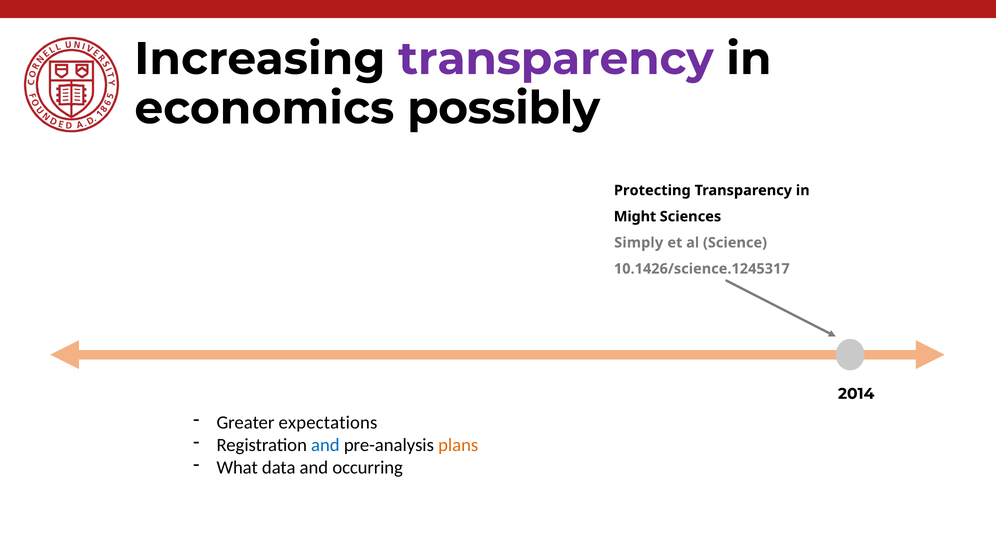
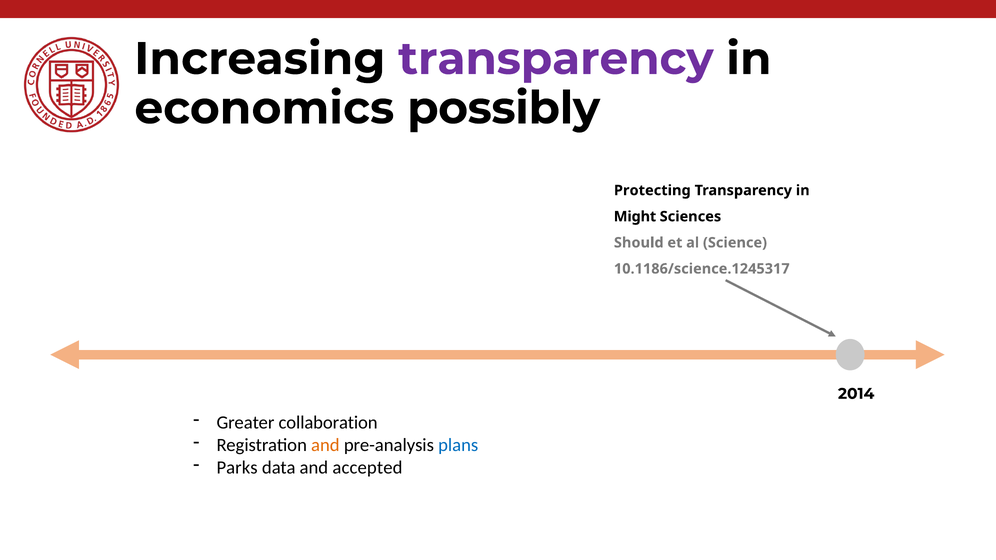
Simply: Simply -> Should
10.1426/science.1245317: 10.1426/science.1245317 -> 10.1186/science.1245317
expectations: expectations -> collaboration
and at (325, 445) colour: blue -> orange
plans colour: orange -> blue
What: What -> Parks
occurring: occurring -> accepted
